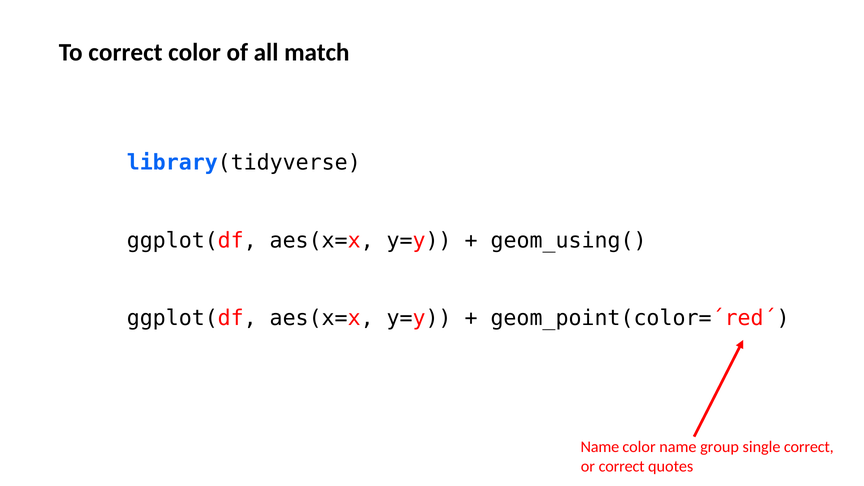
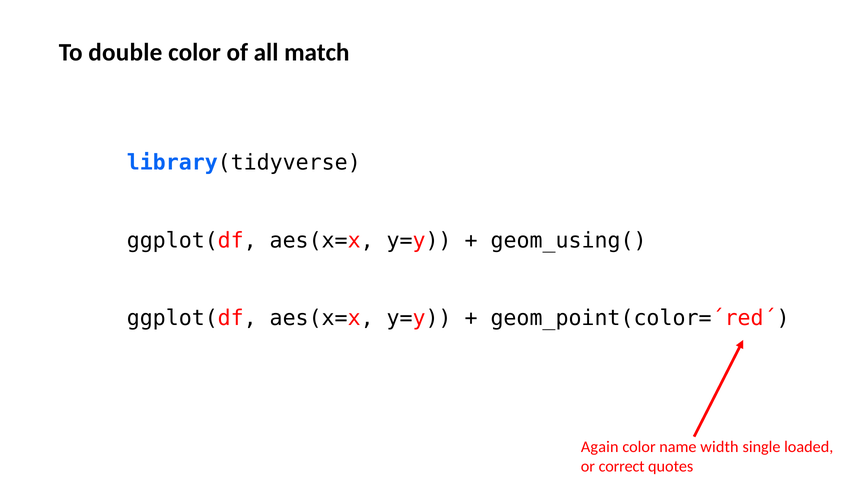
To correct: correct -> double
Name at (600, 447): Name -> Again
group: group -> width
single correct: correct -> loaded
